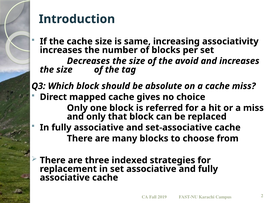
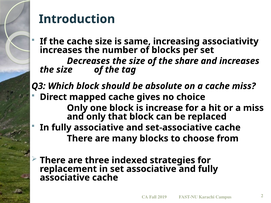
avoid: avoid -> share
referred: referred -> increase
